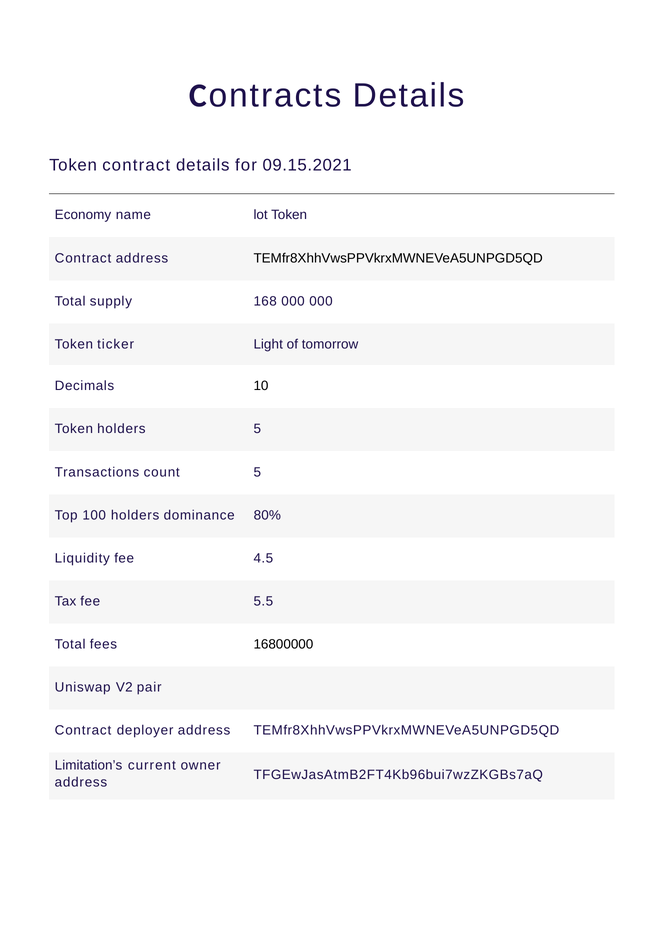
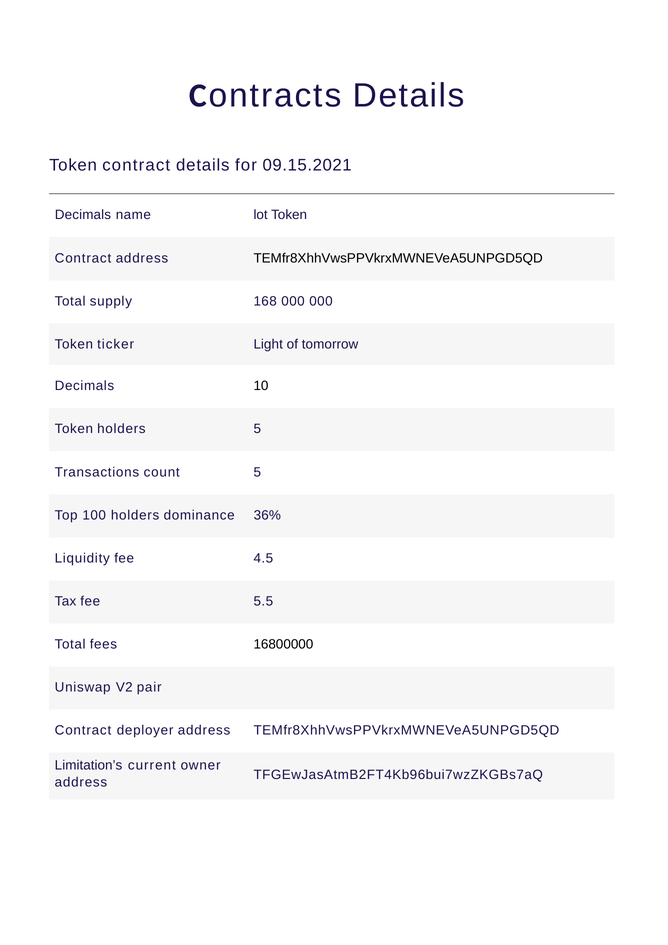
Economy at (83, 215): Economy -> Decimals
80%: 80% -> 36%
